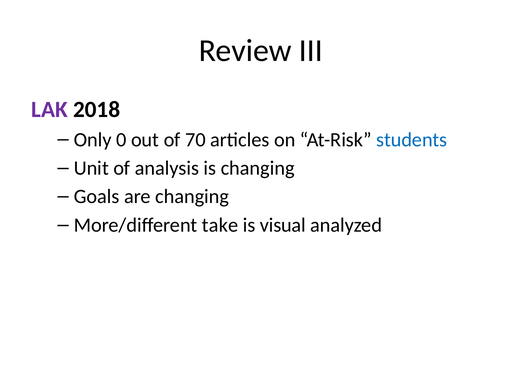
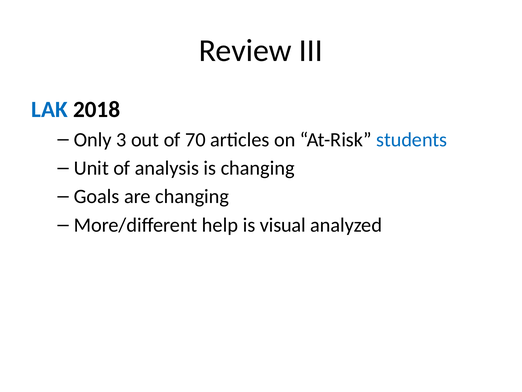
LAK colour: purple -> blue
0: 0 -> 3
take: take -> help
